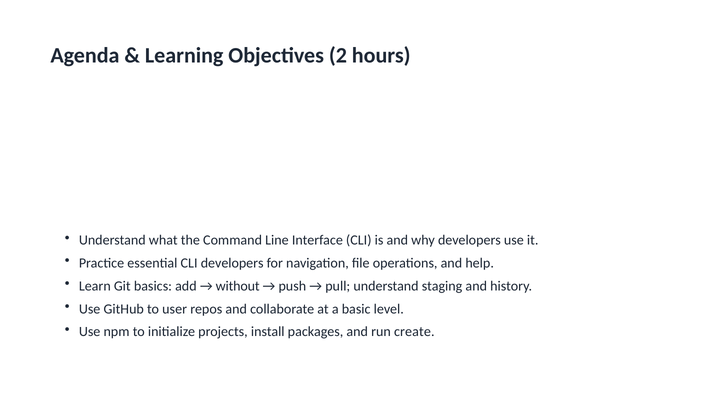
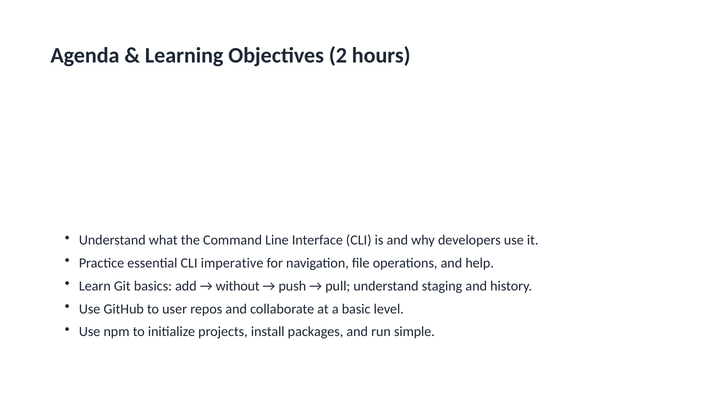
CLI developers: developers -> imperative
create: create -> simple
